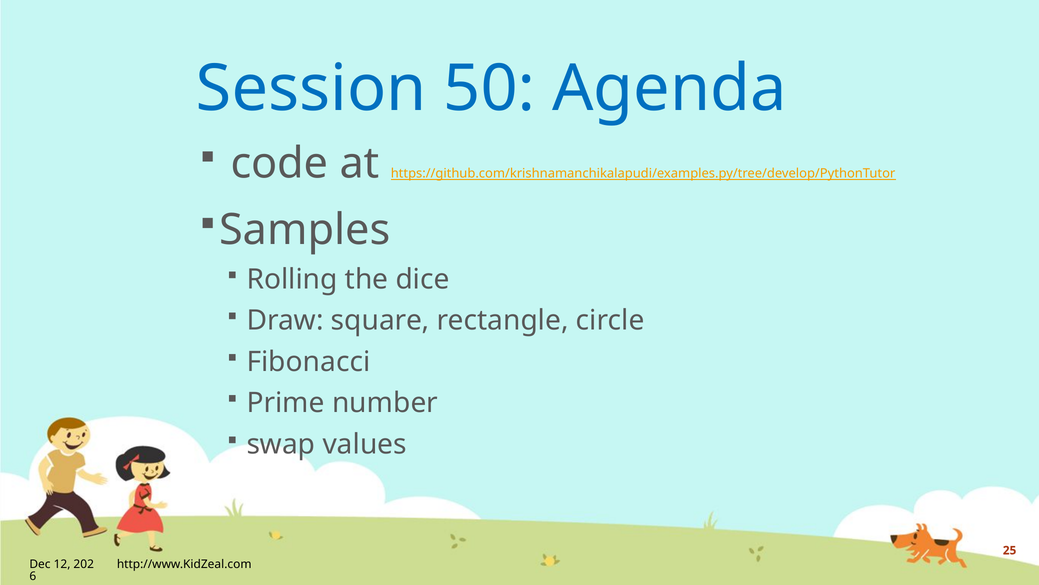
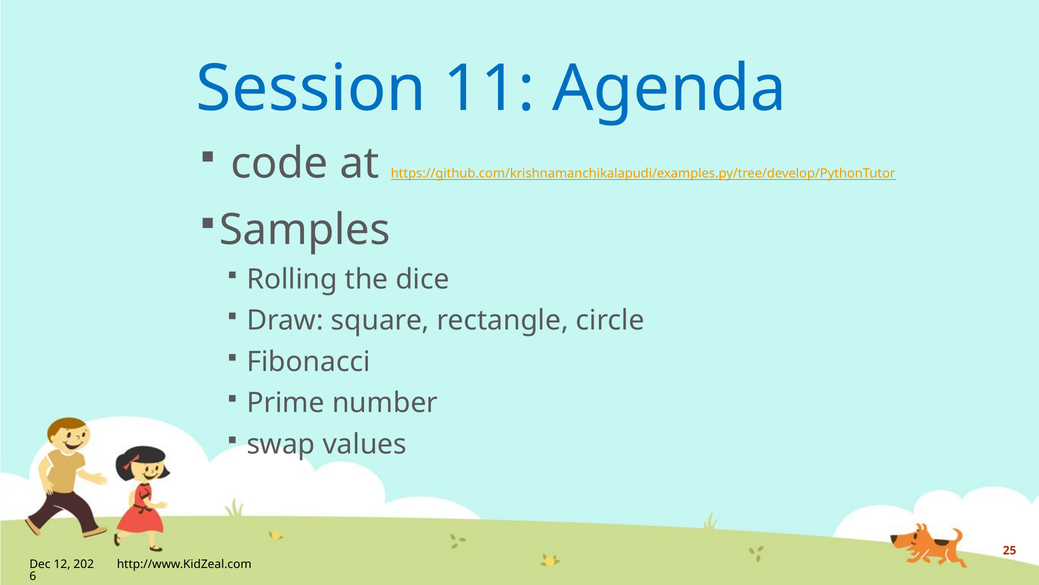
50: 50 -> 11
